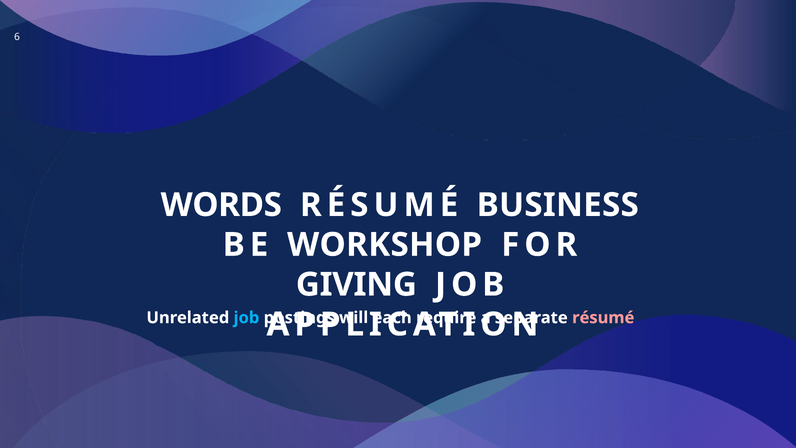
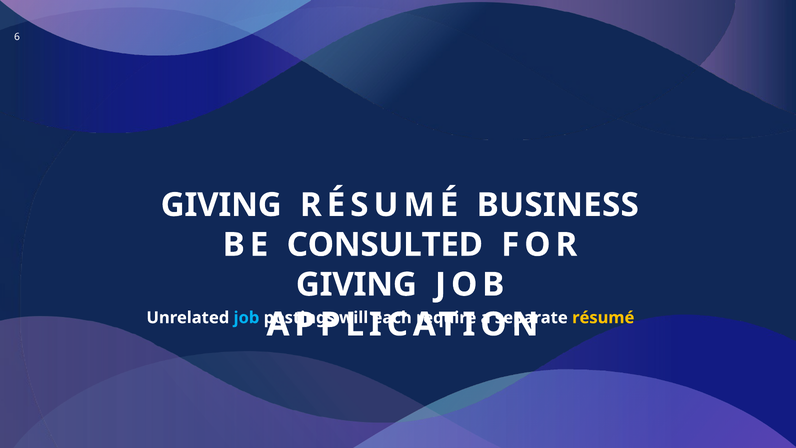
WORDS at (221, 205): WORDS -> GIVING
WORKSHOP: WORKSHOP -> CONSULTED
résumé at (603, 318) colour: pink -> yellow
